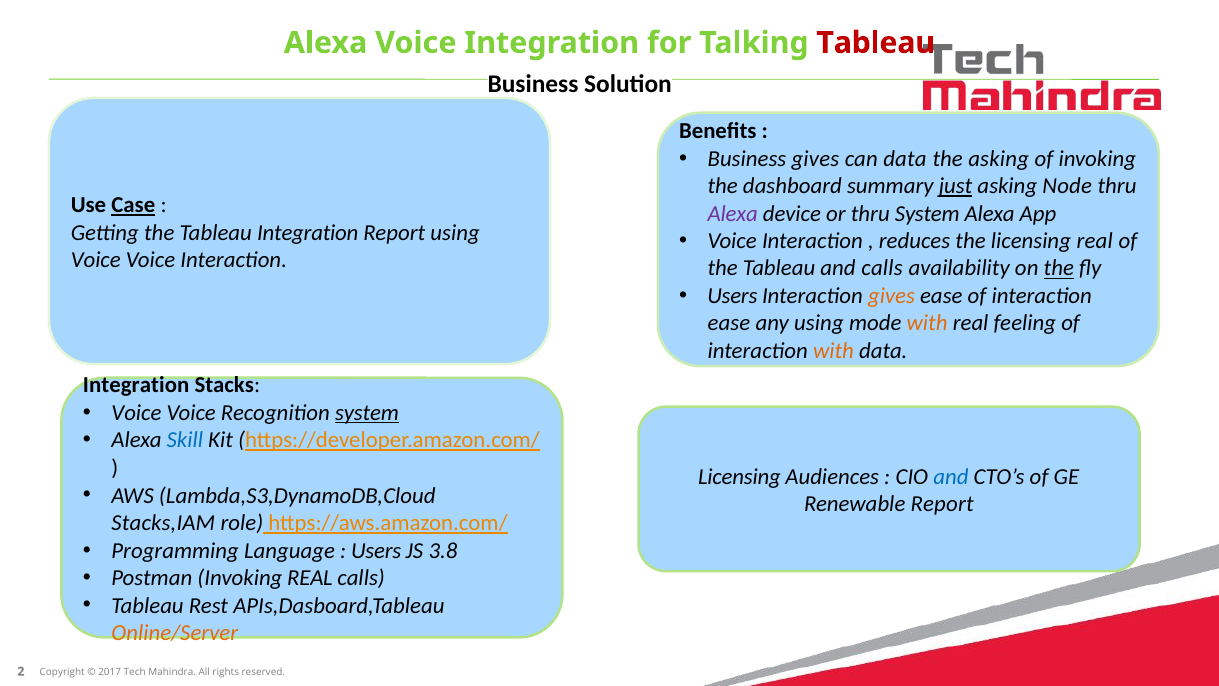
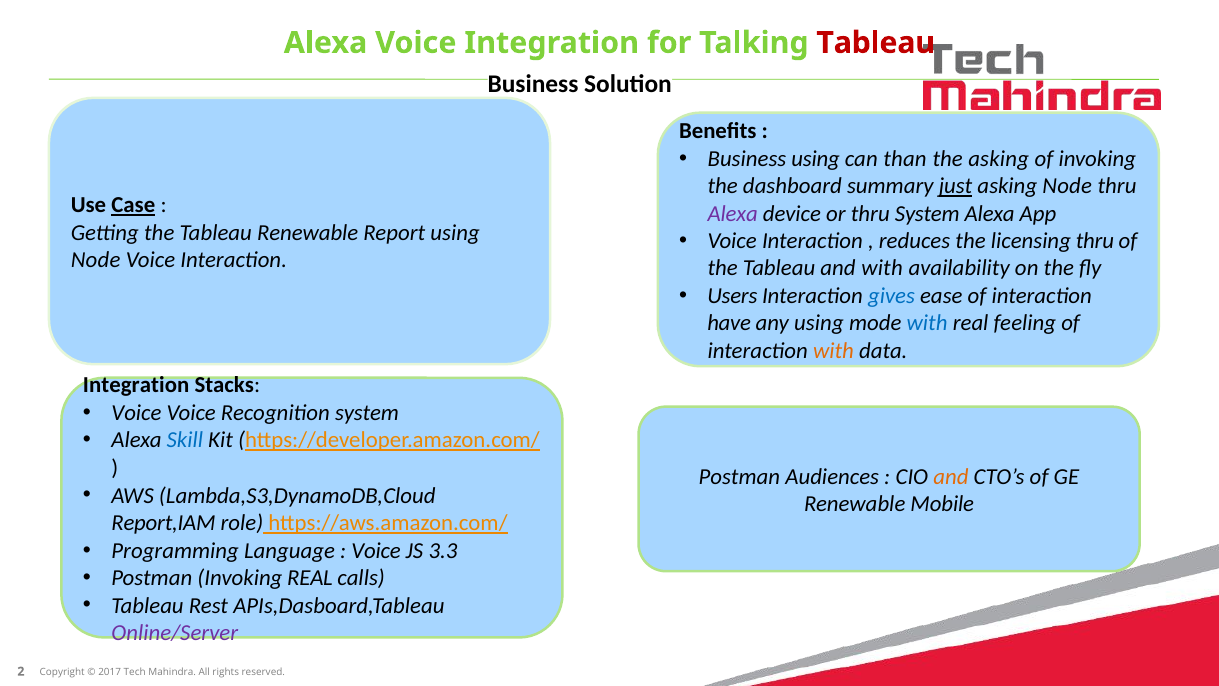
Business gives: gives -> using
can data: data -> than
Tableau Integration: Integration -> Renewable
licensing real: real -> thru
Voice at (96, 260): Voice -> Node
and calls: calls -> with
the at (1059, 268) underline: present -> none
gives at (891, 296) colour: orange -> blue
ease at (729, 323): ease -> have
with at (927, 323) colour: orange -> blue
system at (367, 413) underline: present -> none
Licensing at (739, 477): Licensing -> Postman
and at (951, 477) colour: blue -> orange
Renewable Report: Report -> Mobile
Stacks,IAM: Stacks,IAM -> Report,IAM
Users at (376, 551): Users -> Voice
3.8: 3.8 -> 3.3
Online/Server colour: orange -> purple
